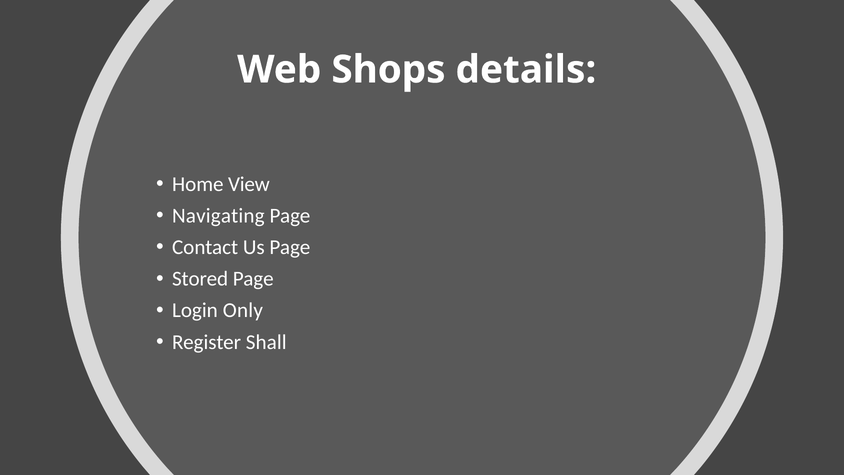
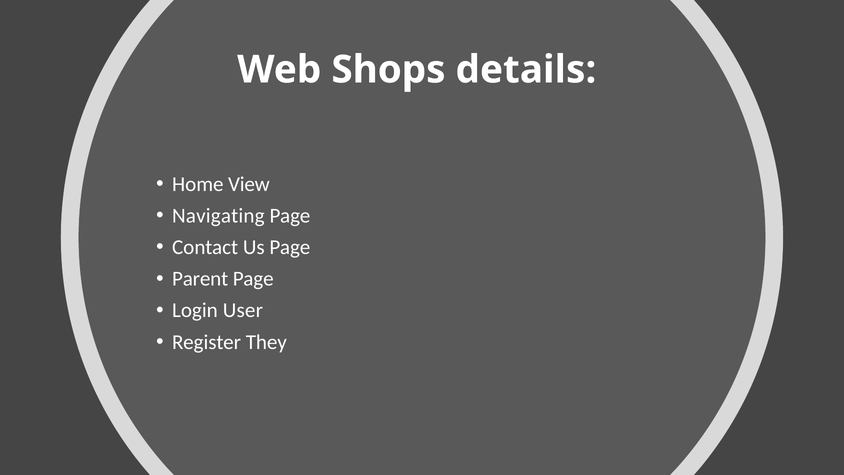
Stored: Stored -> Parent
Only: Only -> User
Shall: Shall -> They
